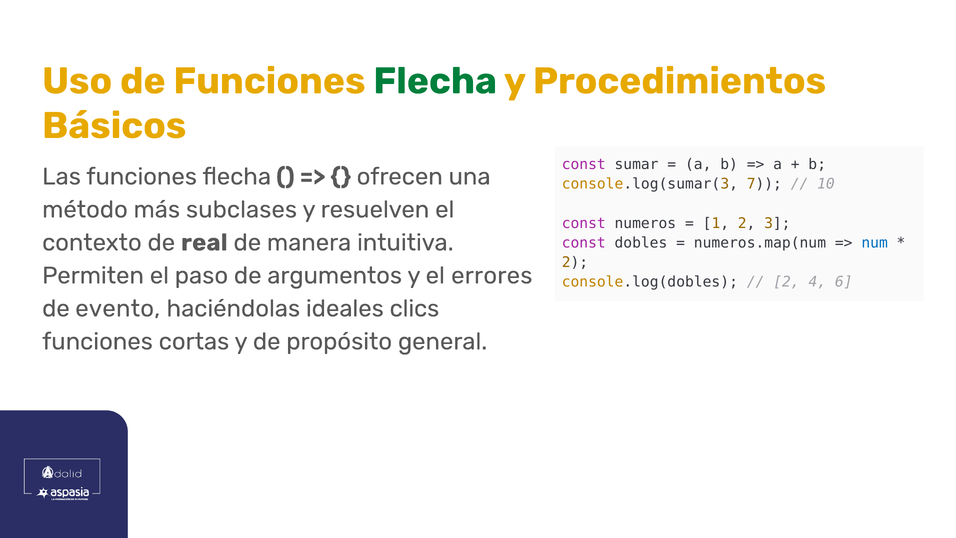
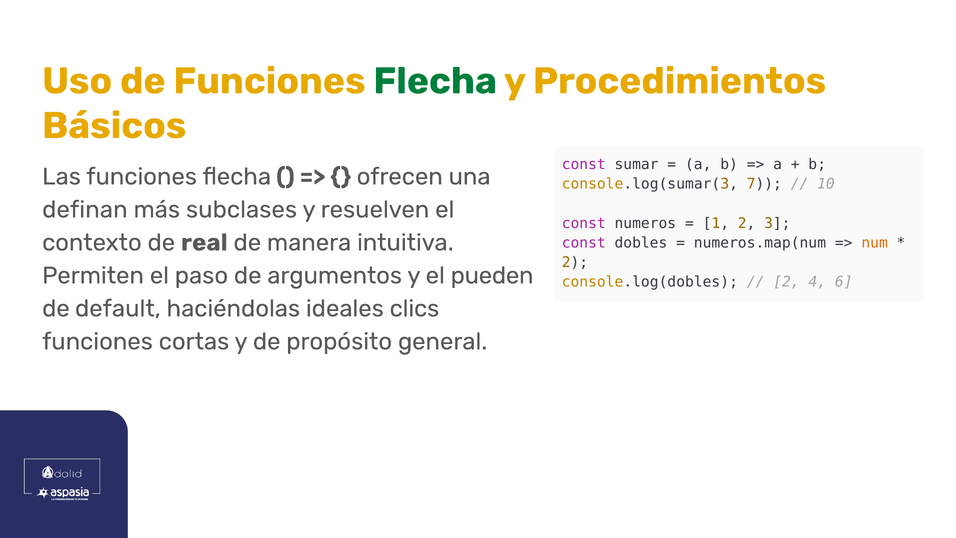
método: método -> definan
num colour: blue -> orange
errores: errores -> pueden
evento: evento -> default
